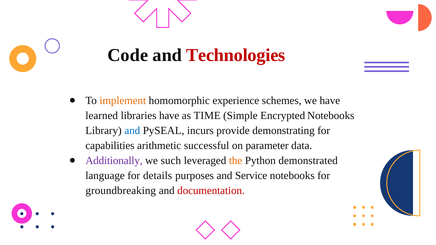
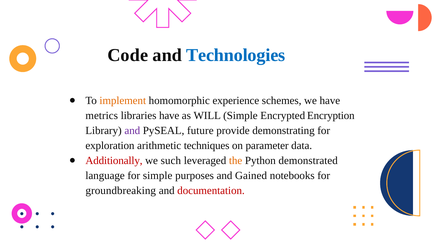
Technologies colour: red -> blue
learned: learned -> metrics
TIME: TIME -> WILL
Encrypted Notebooks: Notebooks -> Encryption
and at (132, 131) colour: blue -> purple
incurs: incurs -> future
capabilities: capabilities -> exploration
successful: successful -> techniques
Additionally colour: purple -> red
for details: details -> simple
Service: Service -> Gained
